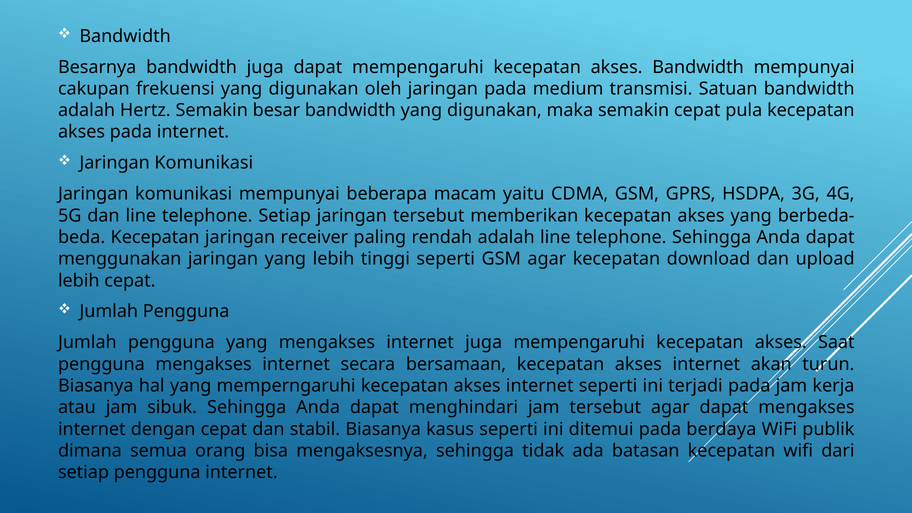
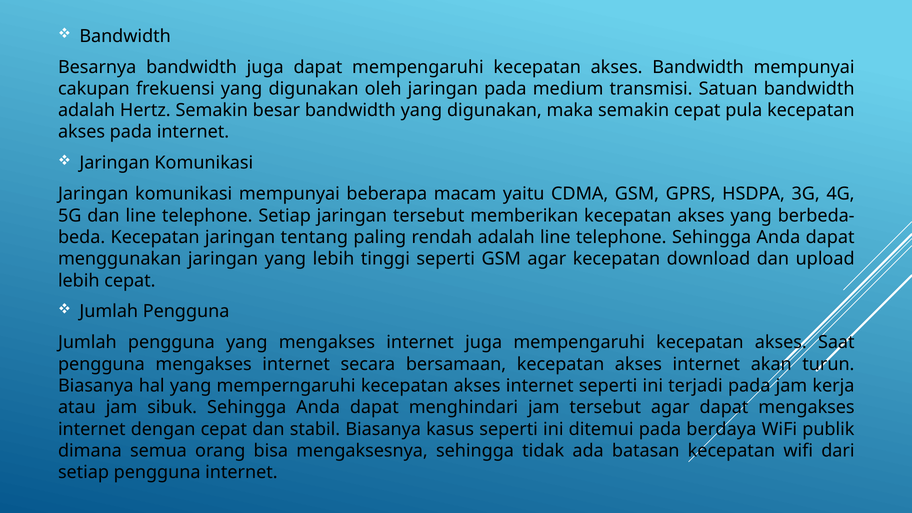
receiver: receiver -> tentang
